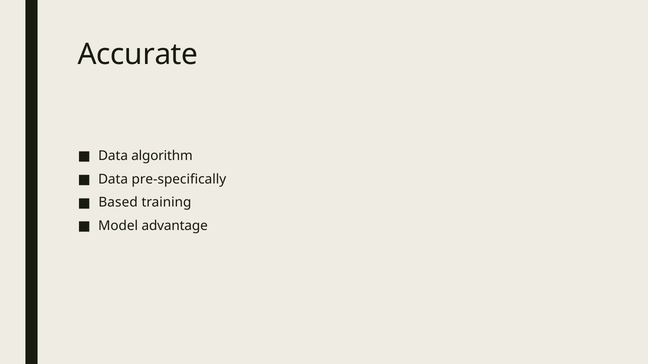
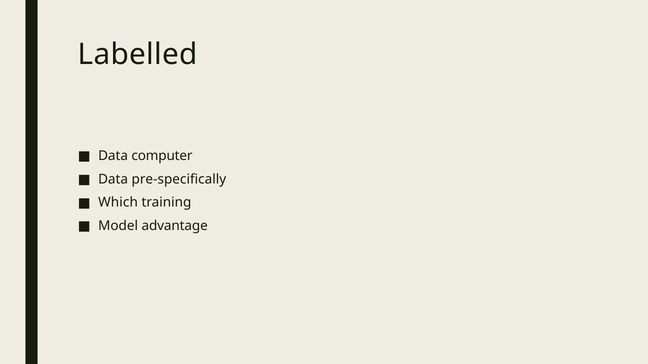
Accurate: Accurate -> Labelled
algorithm: algorithm -> computer
Based: Based -> Which
